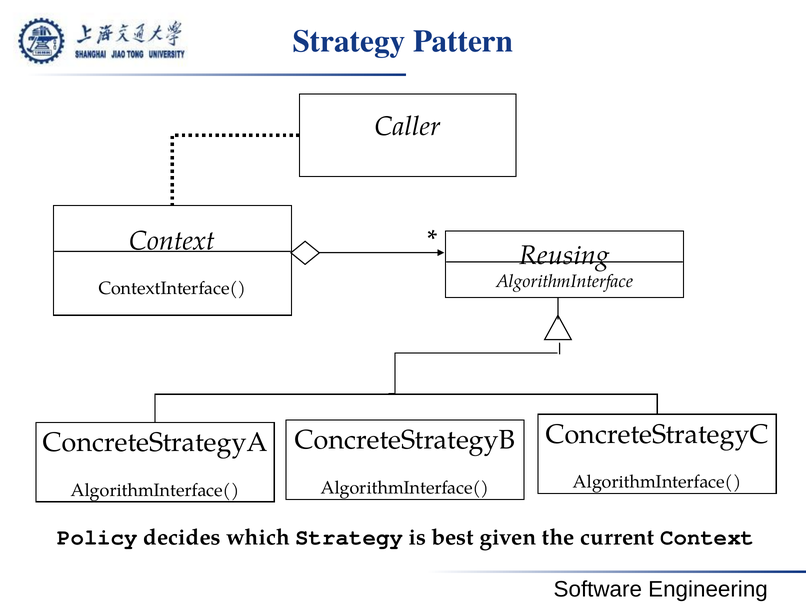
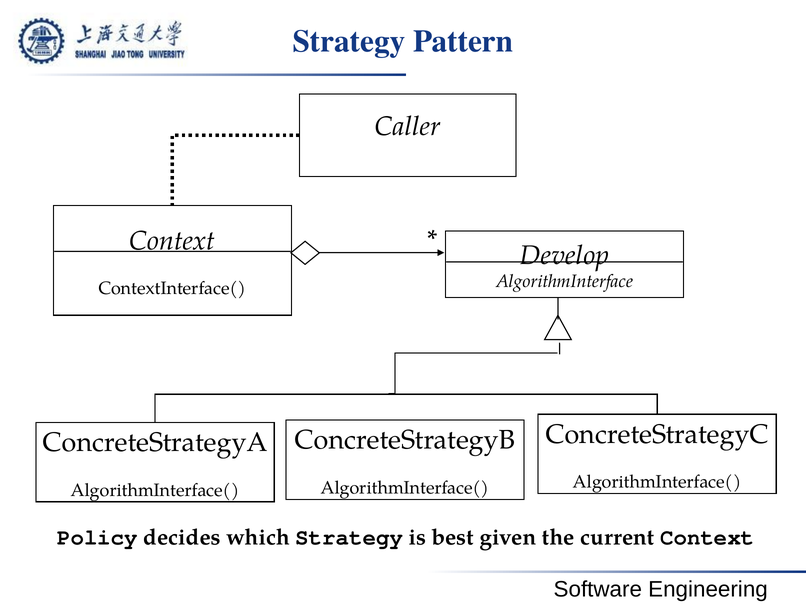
Reusing: Reusing -> Develop
